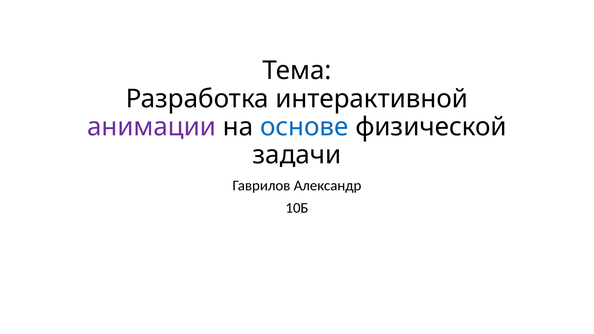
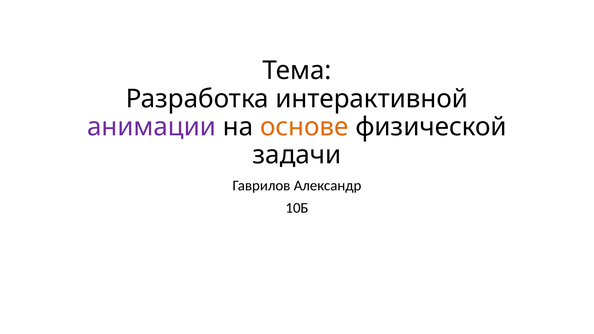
основе colour: blue -> orange
